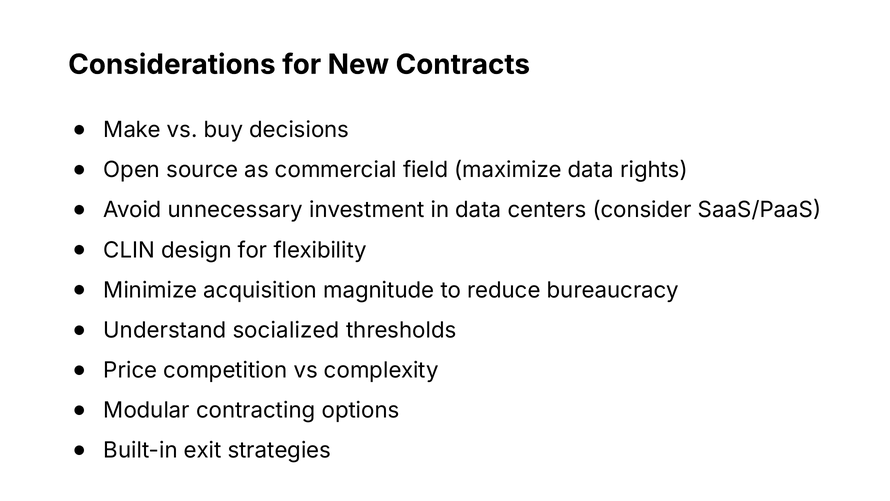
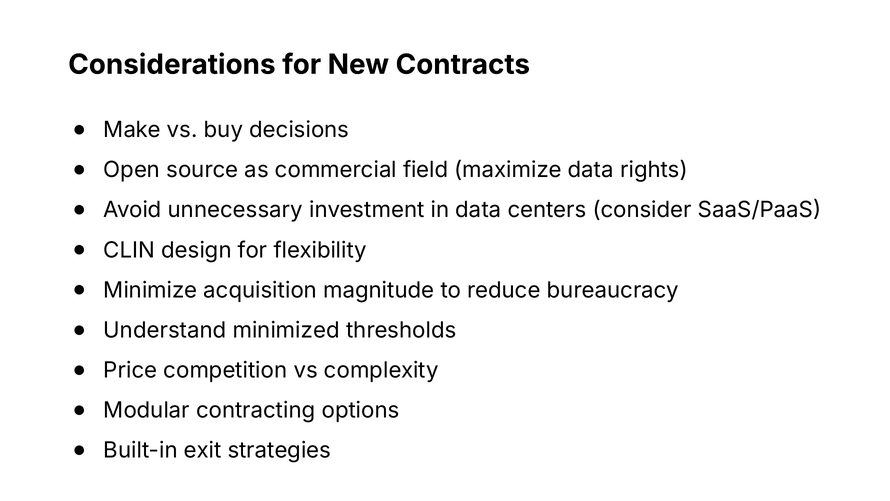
socialized: socialized -> minimized
